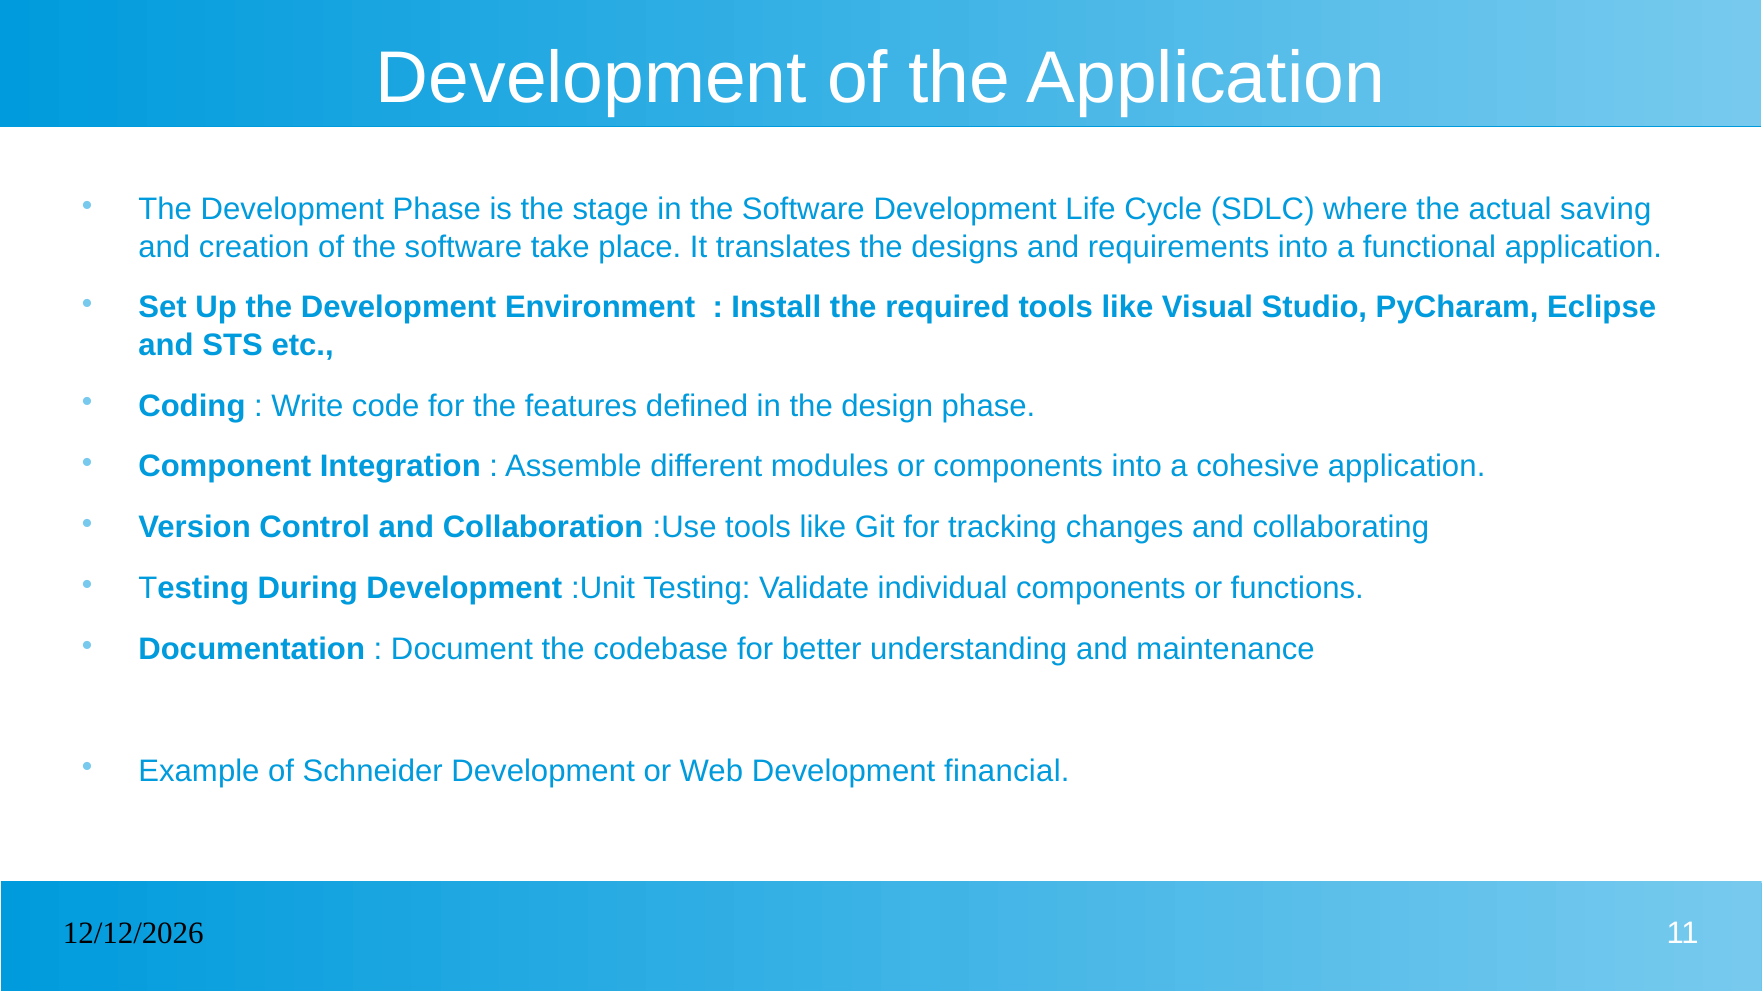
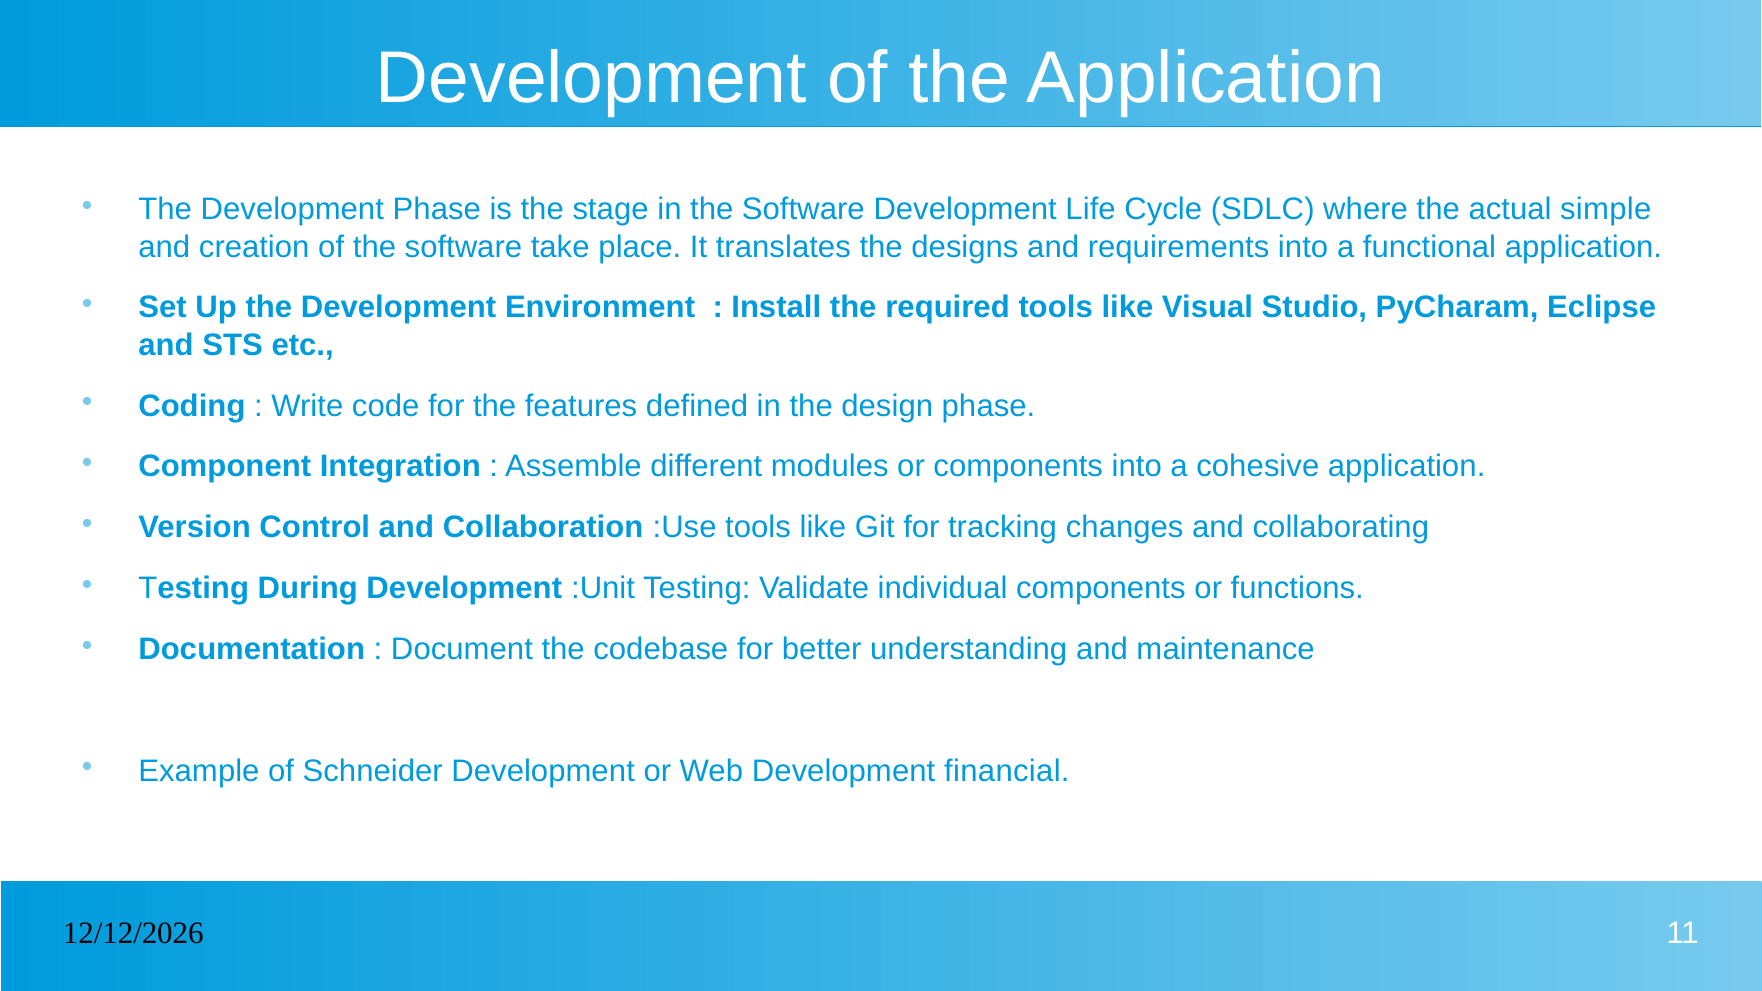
saving: saving -> simple
